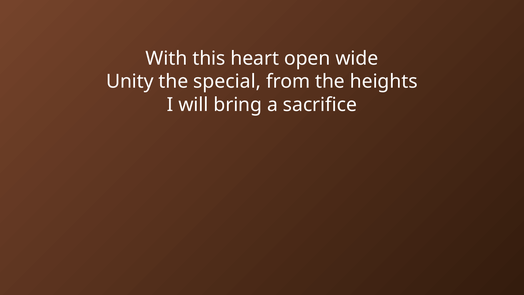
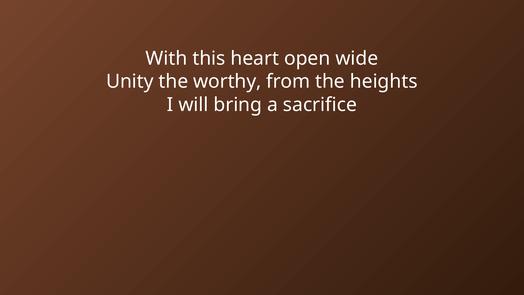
special: special -> worthy
